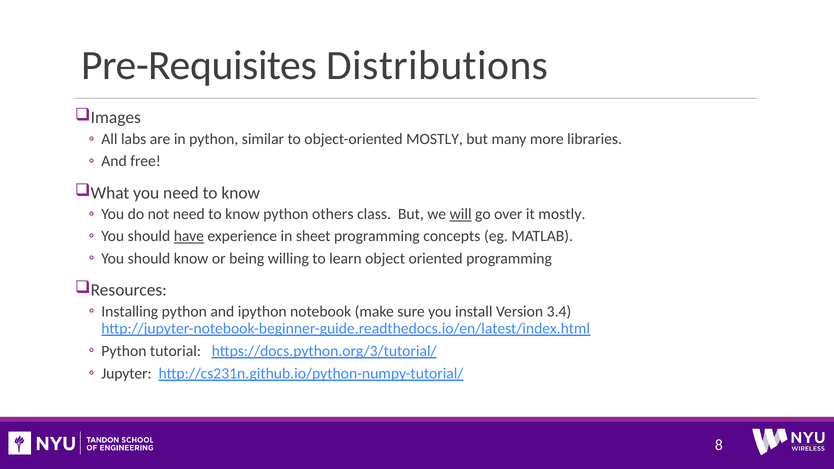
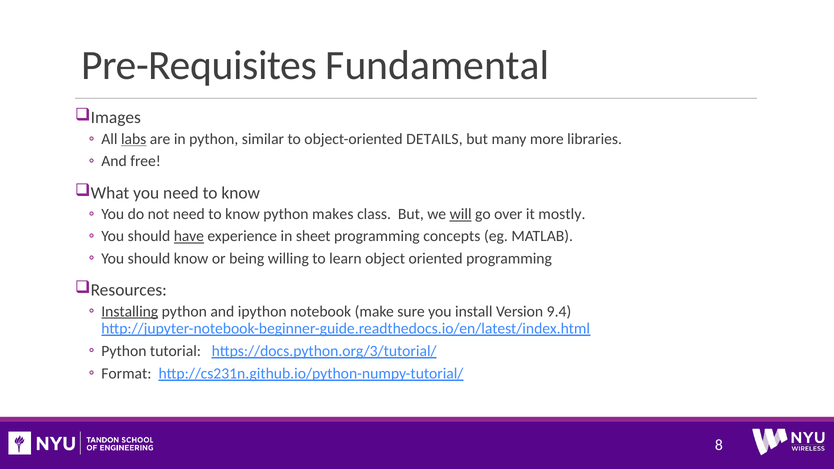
Distributions: Distributions -> Fundamental
labs underline: none -> present
object-oriented MOSTLY: MOSTLY -> DETAILS
others: others -> makes
Installing underline: none -> present
3.4: 3.4 -> 9.4
Jupyter: Jupyter -> Format
